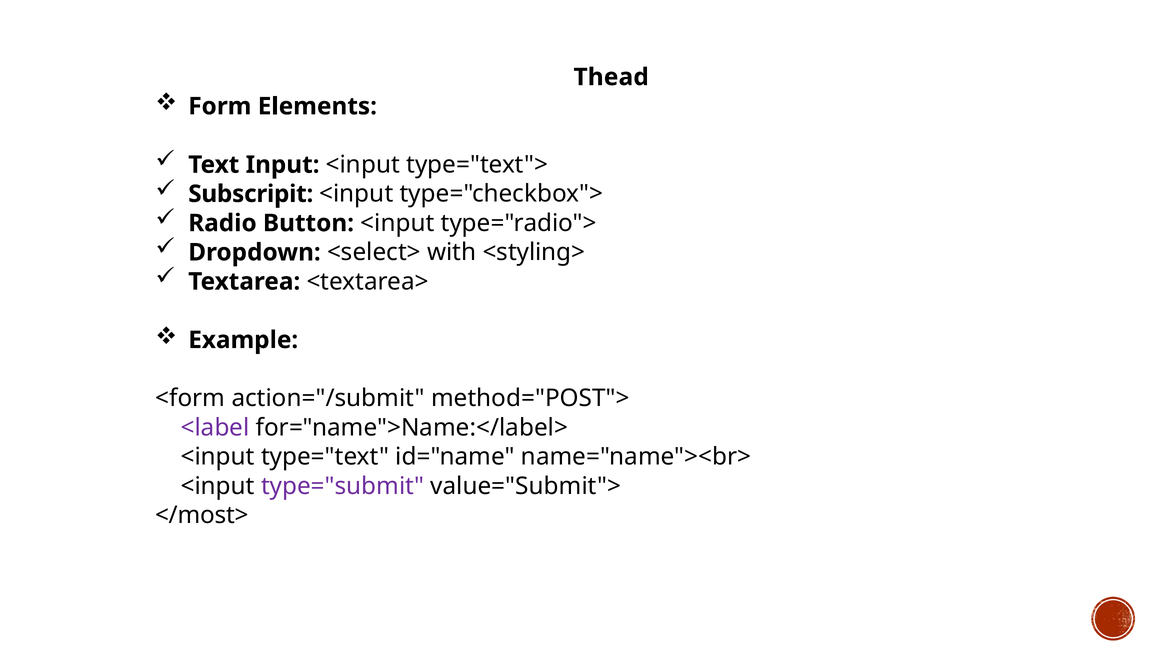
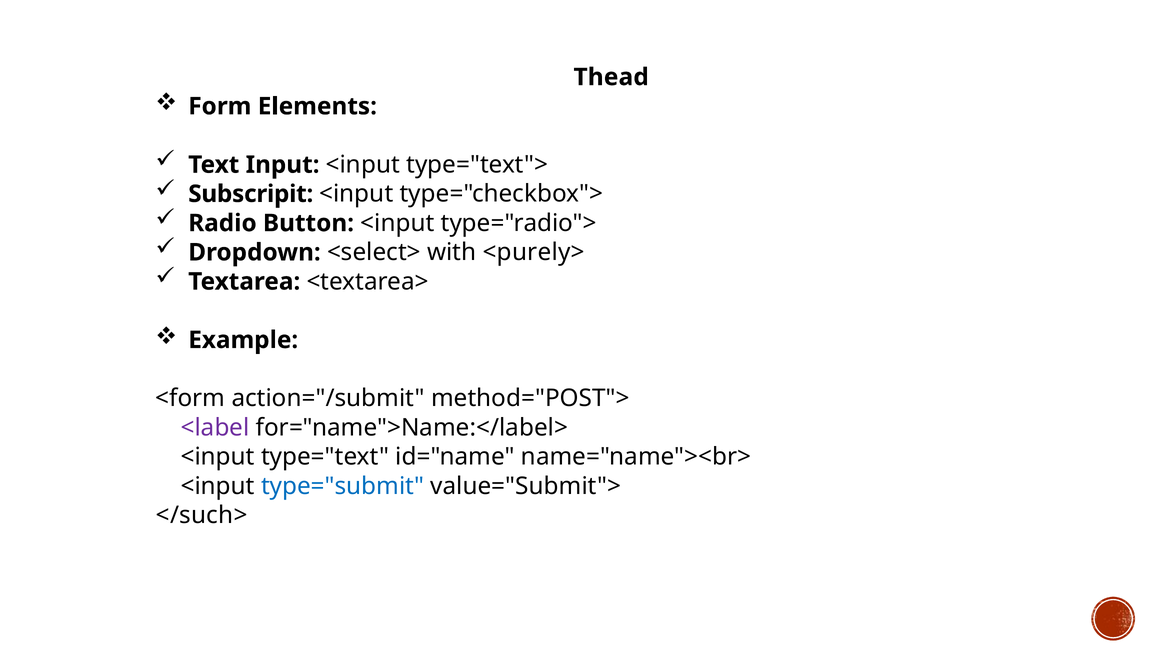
<styling>: <styling> -> <purely>
type="submit colour: purple -> blue
</most>: </most> -> </such>
